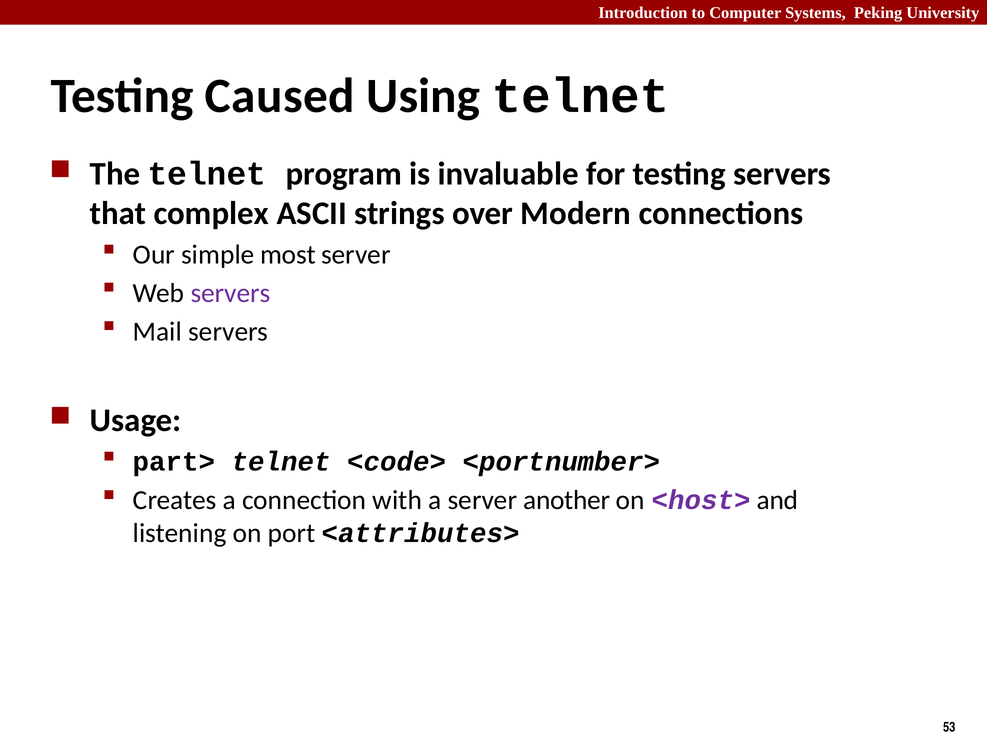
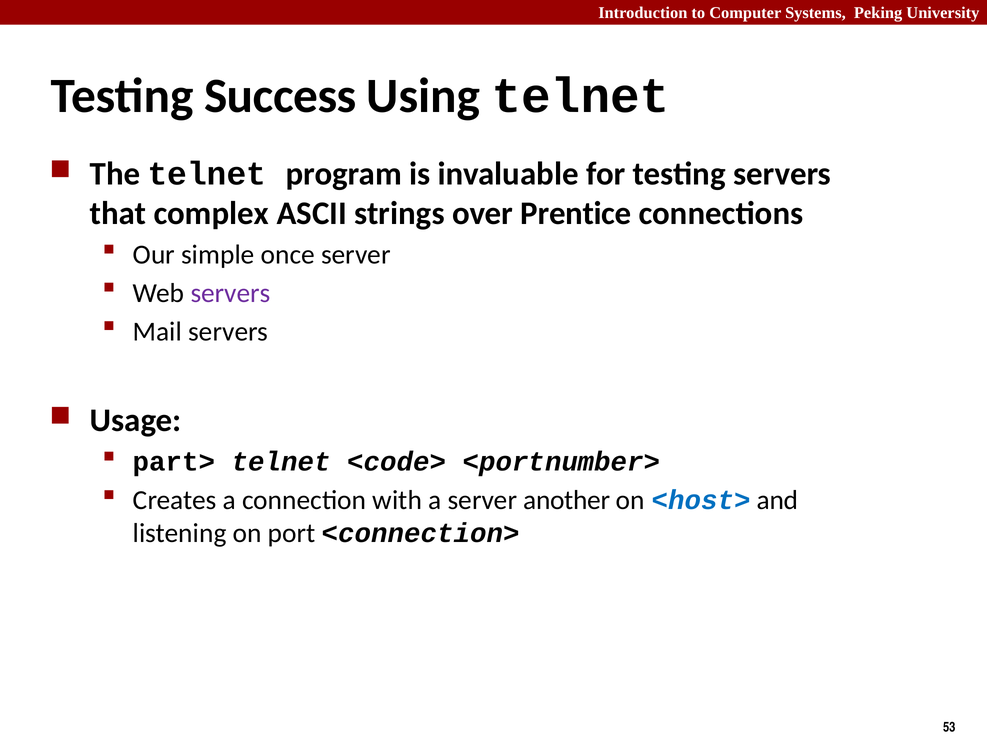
Caused: Caused -> Success
Modern: Modern -> Prentice
most: most -> once
<host> colour: purple -> blue
<attributes>: <attributes> -> <connection>
